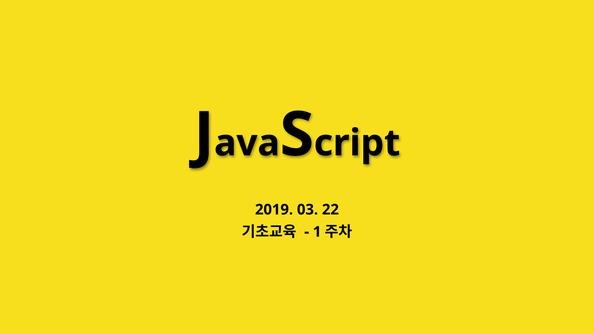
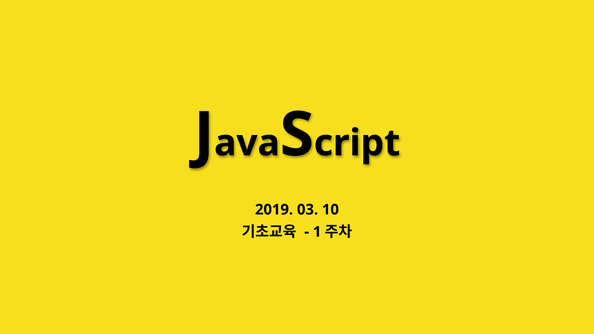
22: 22 -> 10
